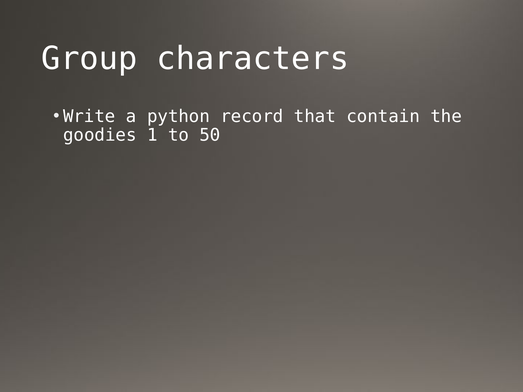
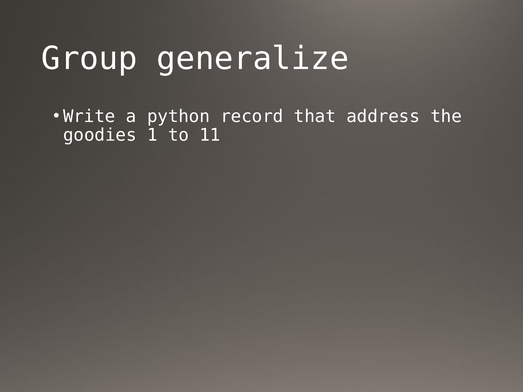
characters: characters -> generalize
contain: contain -> address
50: 50 -> 11
